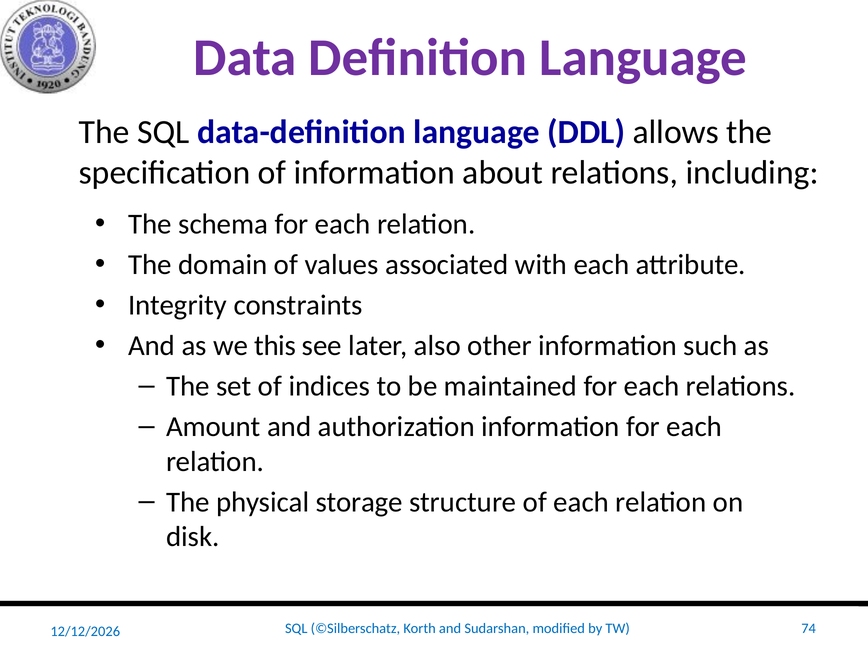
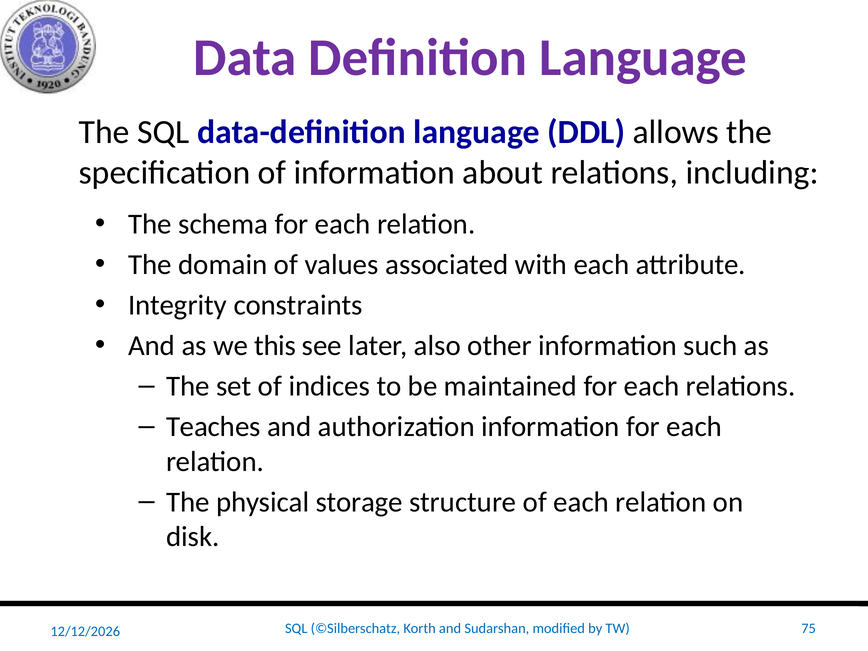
Amount: Amount -> Teaches
74: 74 -> 75
